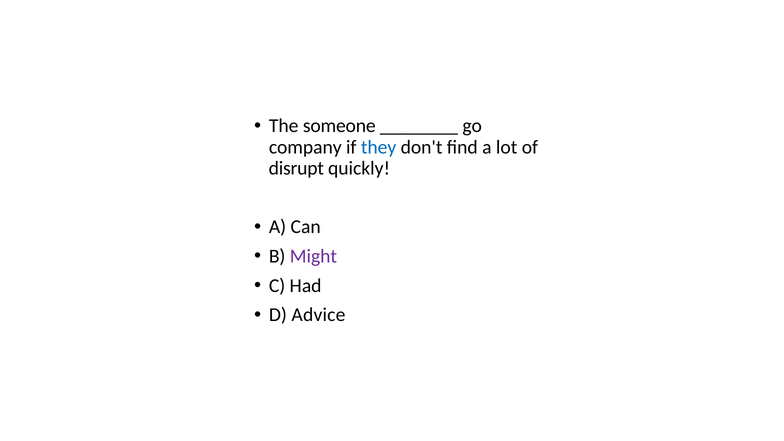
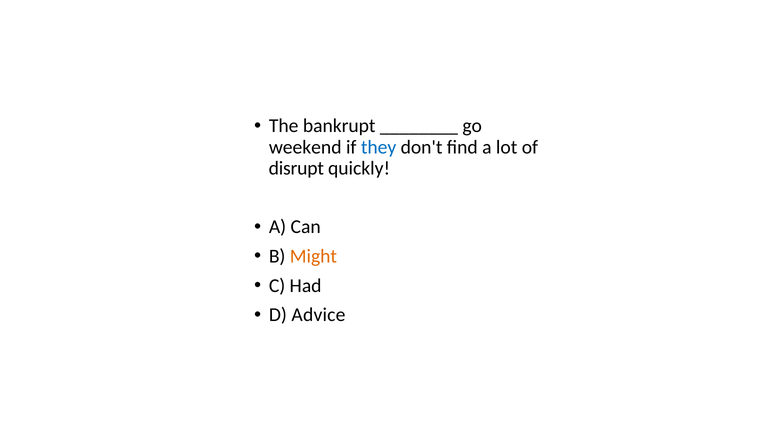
someone: someone -> bankrupt
company: company -> weekend
Might colour: purple -> orange
